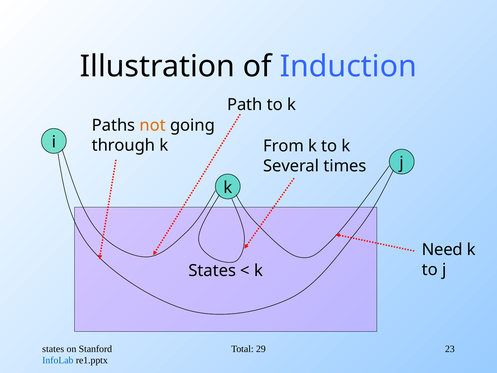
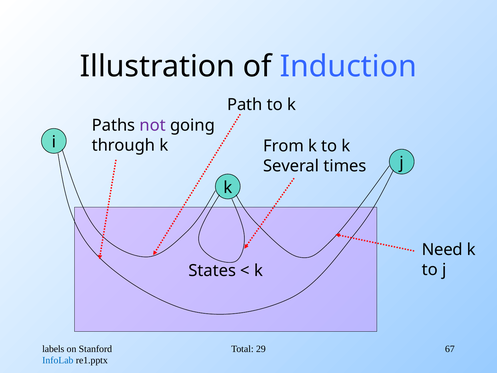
not colour: orange -> purple
states at (53, 349): states -> labels
23: 23 -> 67
